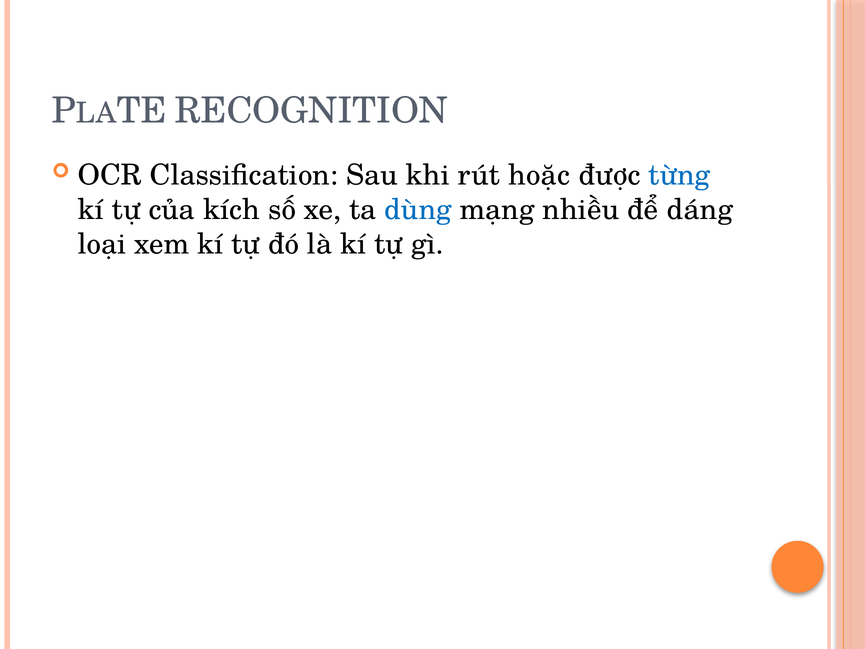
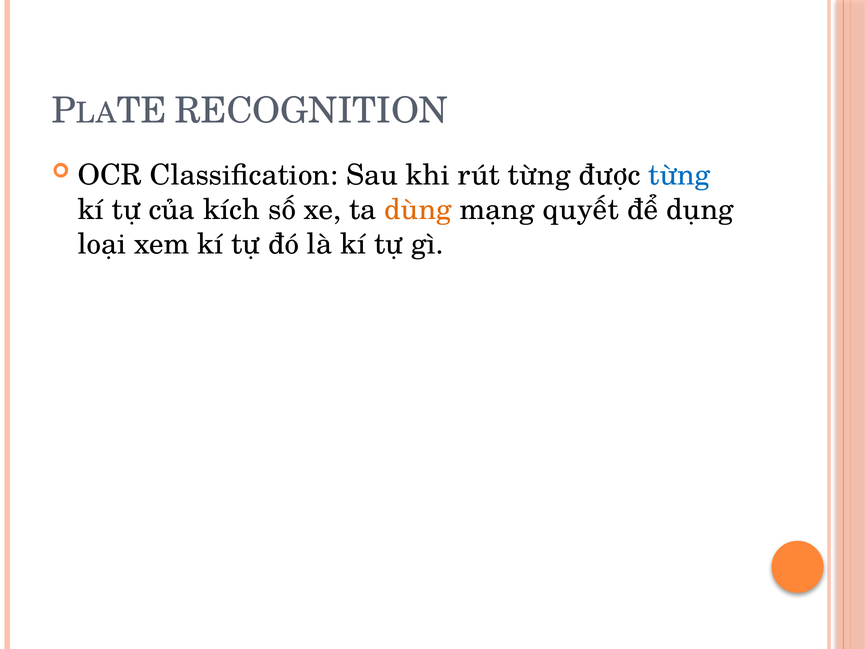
rút hoặc: hoặc -> từng
dùng colour: blue -> orange
nhiều: nhiều -> quyết
dáng: dáng -> dụng
